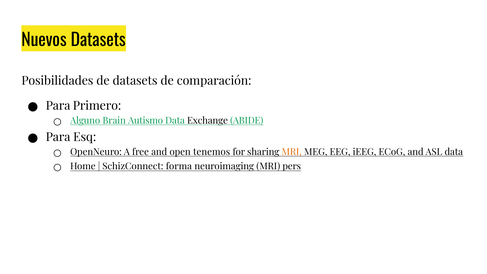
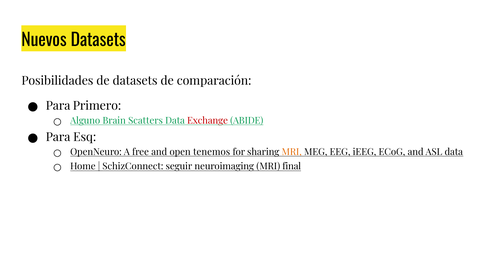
Autismo: Autismo -> Scatters
Exchange colour: black -> red
forma: forma -> seguir
pers: pers -> final
